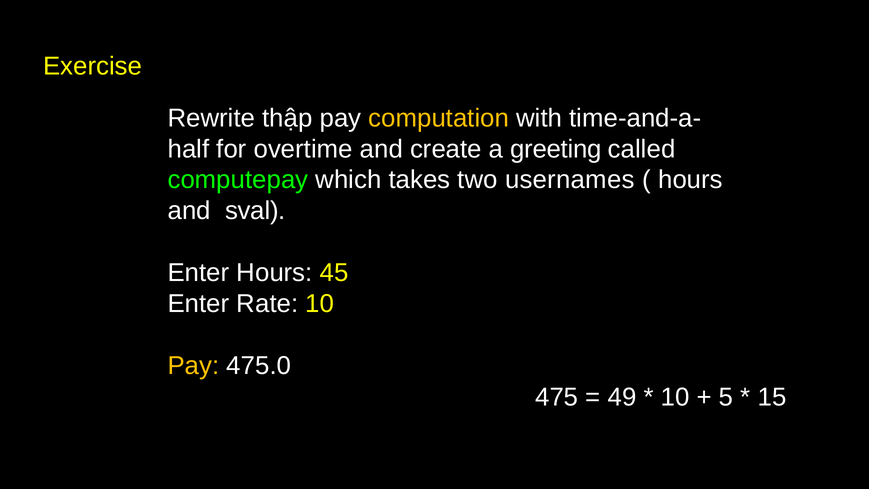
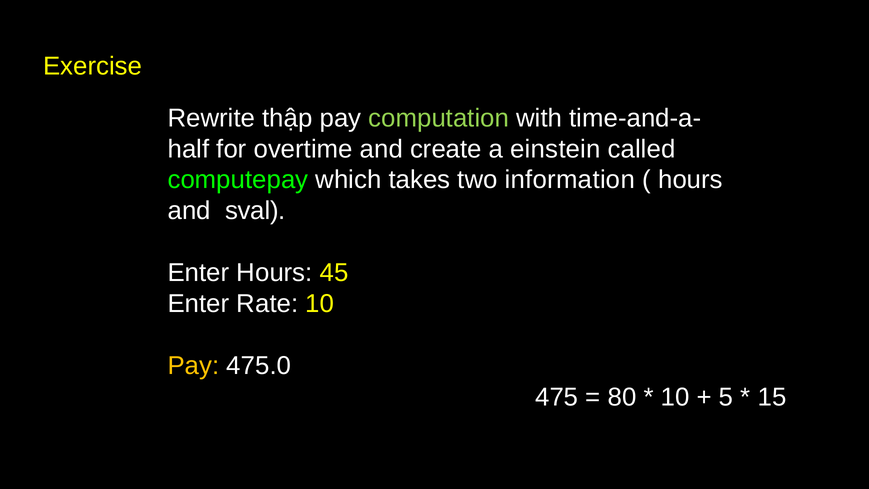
computation colour: yellow -> light green
greeting: greeting -> einstein
usernames: usernames -> information
49: 49 -> 80
